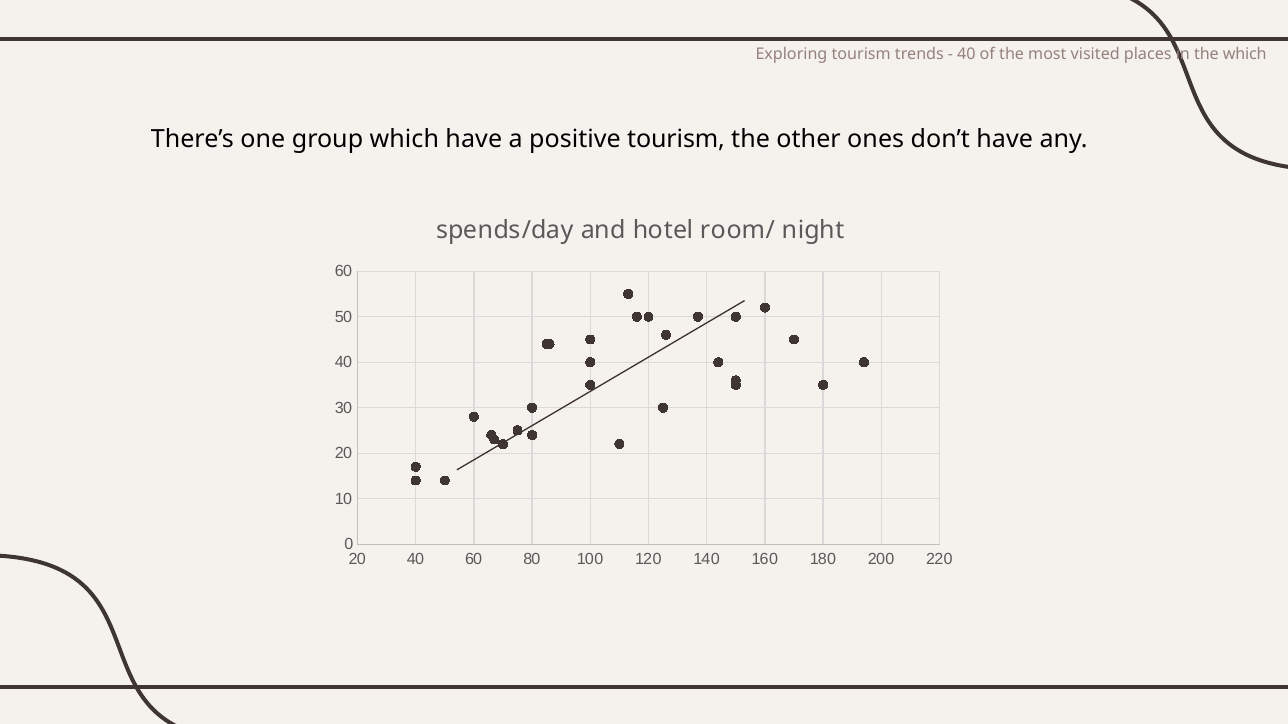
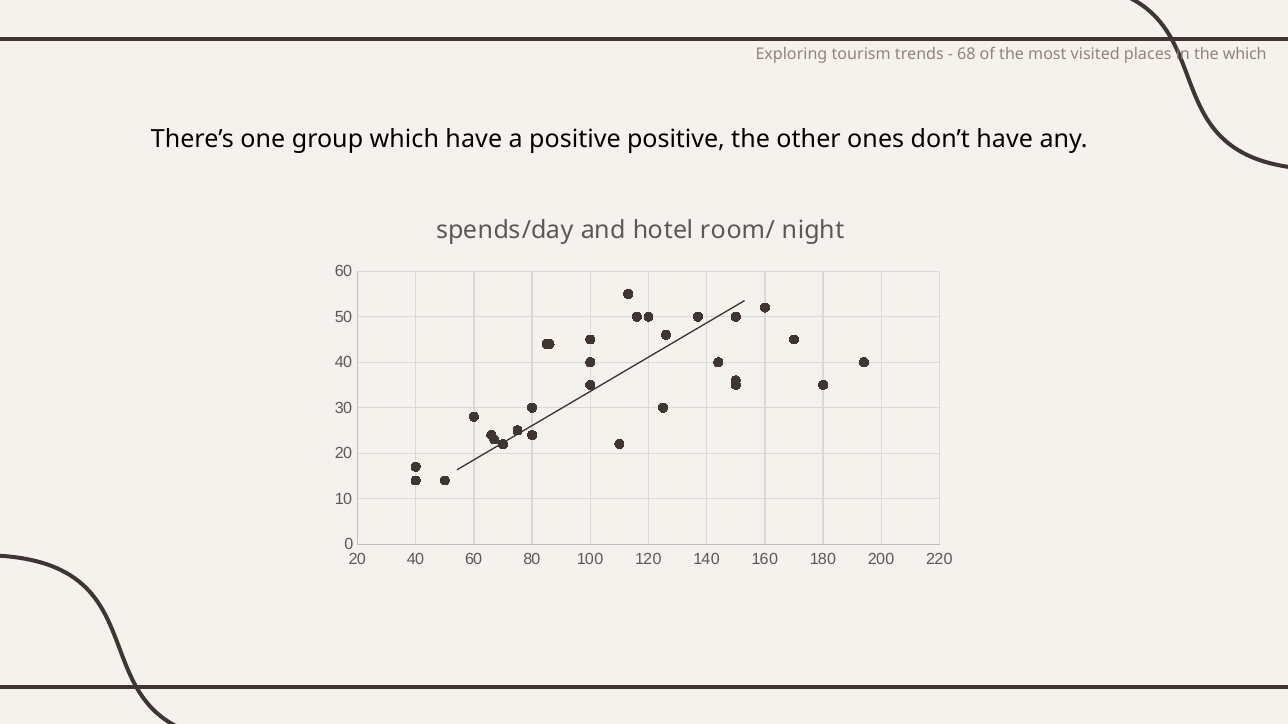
40 at (966, 54): 40 -> 68
positive tourism: tourism -> positive
